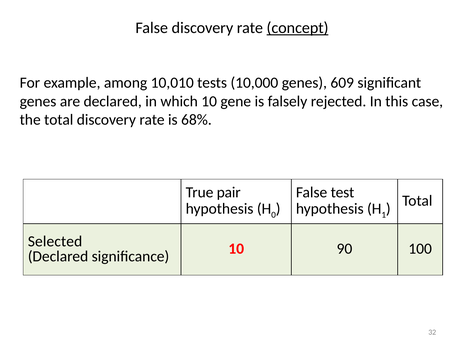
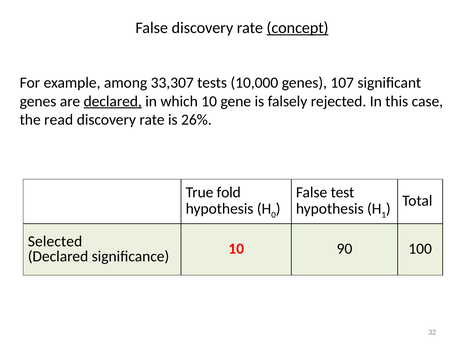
10,010: 10,010 -> 33,307
609: 609 -> 107
declared at (113, 101) underline: none -> present
the total: total -> read
68%: 68% -> 26%
pair: pair -> fold
